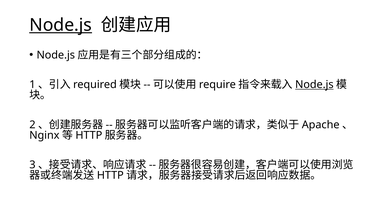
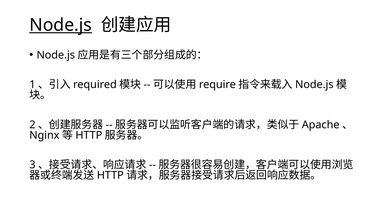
Node.js at (314, 84) underline: present -> none
